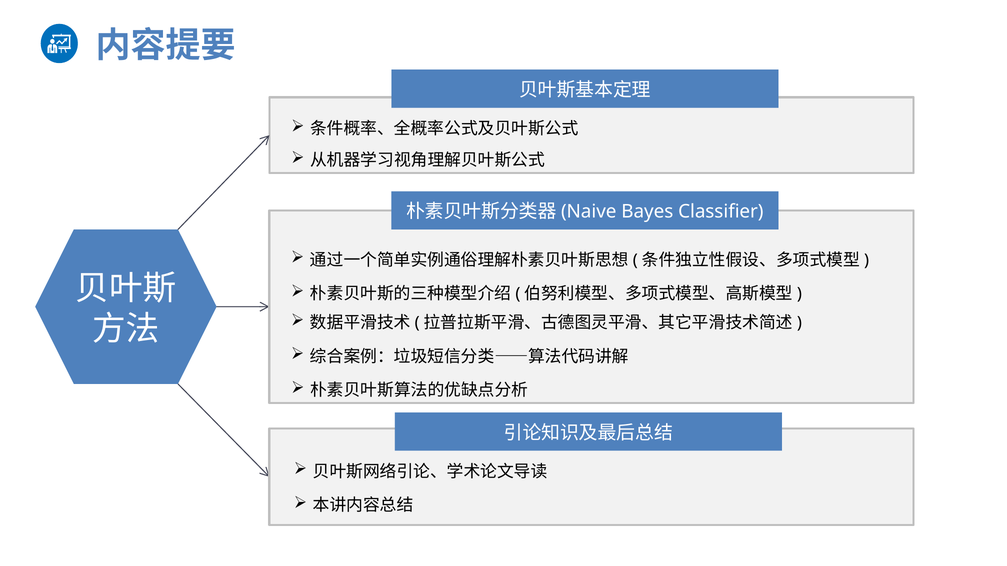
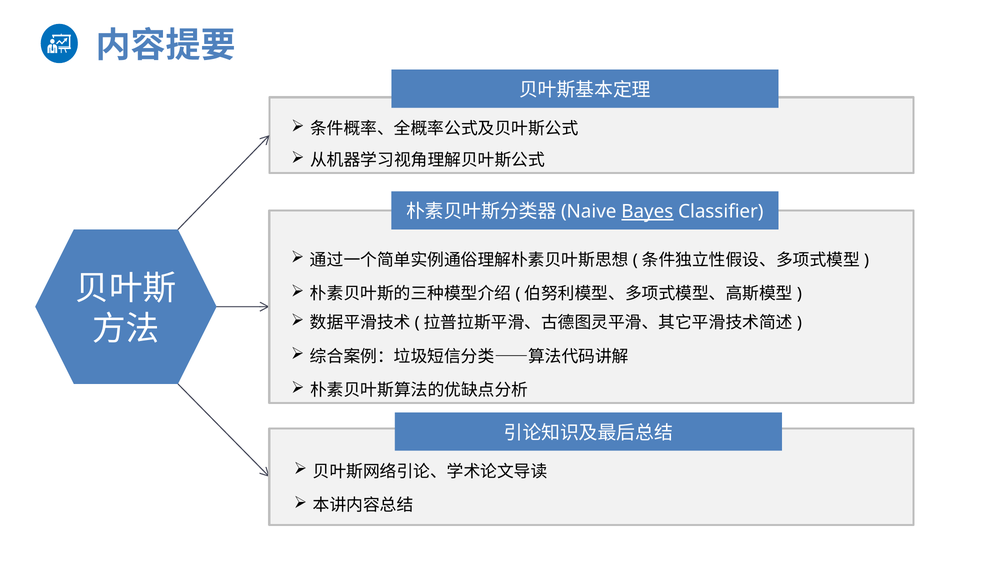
Bayes underline: none -> present
